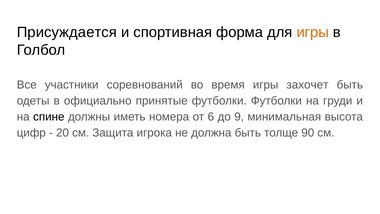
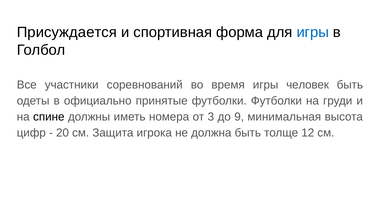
игры at (313, 32) colour: orange -> blue
захочет: захочет -> человек
6: 6 -> 3
90: 90 -> 12
